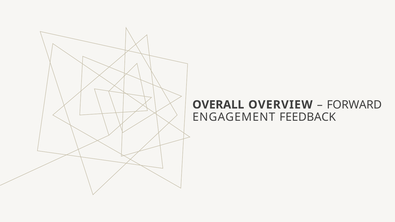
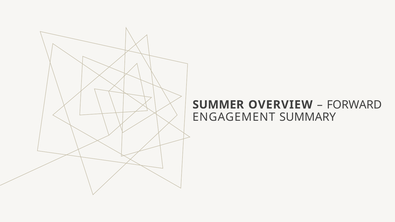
OVERALL: OVERALL -> SUMMER
FEEDBACK: FEEDBACK -> SUMMARY
